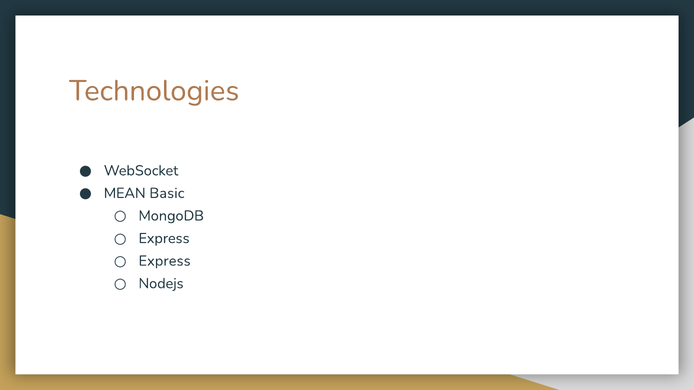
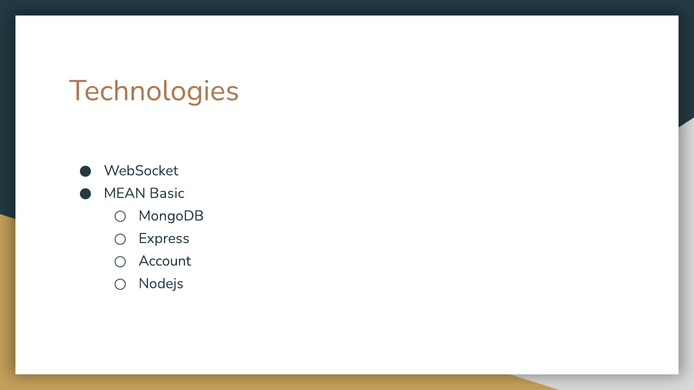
Express at (165, 261): Express -> Account
